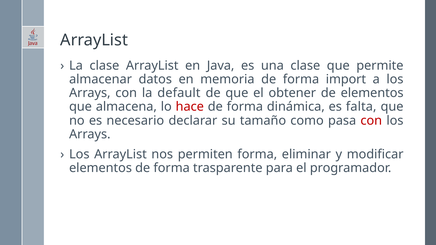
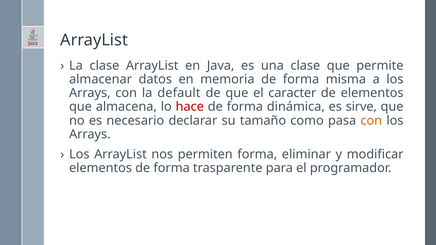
import: import -> misma
obtener: obtener -> caracter
falta: falta -> sirve
con at (371, 121) colour: red -> orange
